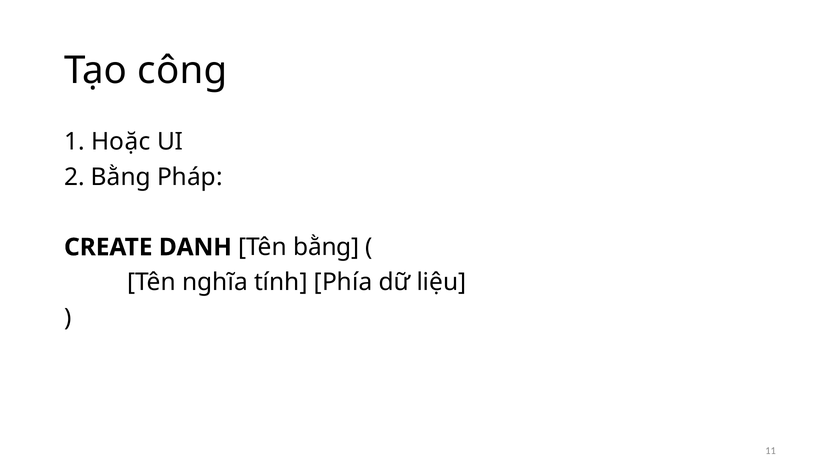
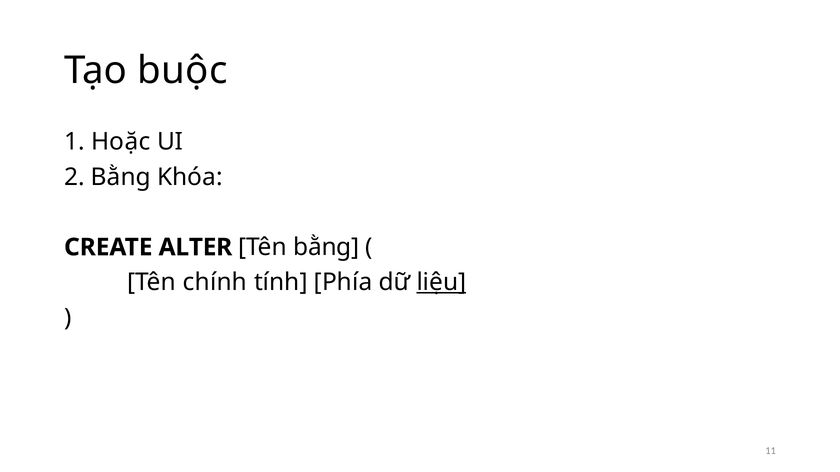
công: công -> buộc
Pháp: Pháp -> Khóa
DANH: DANH -> ALTER
nghĩa: nghĩa -> chính
liệu underline: none -> present
